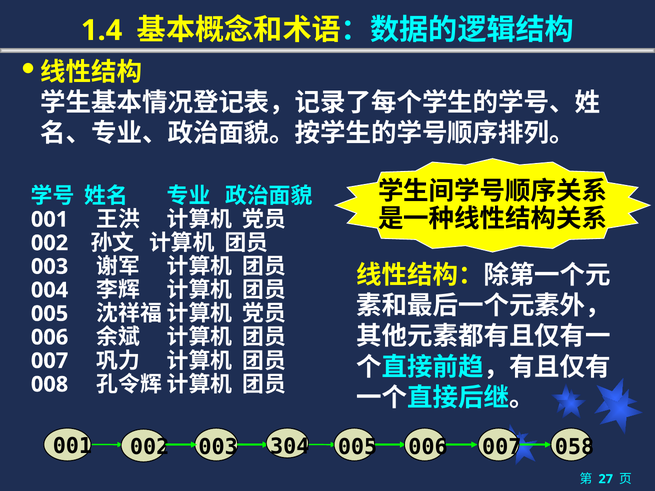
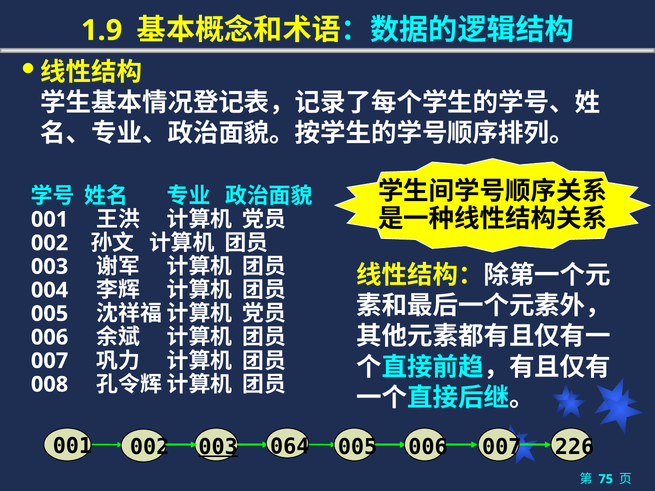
1.4: 1.4 -> 1.9
003 at (218, 447) underline: none -> present
058: 058 -> 226
304: 304 -> 064
27: 27 -> 75
